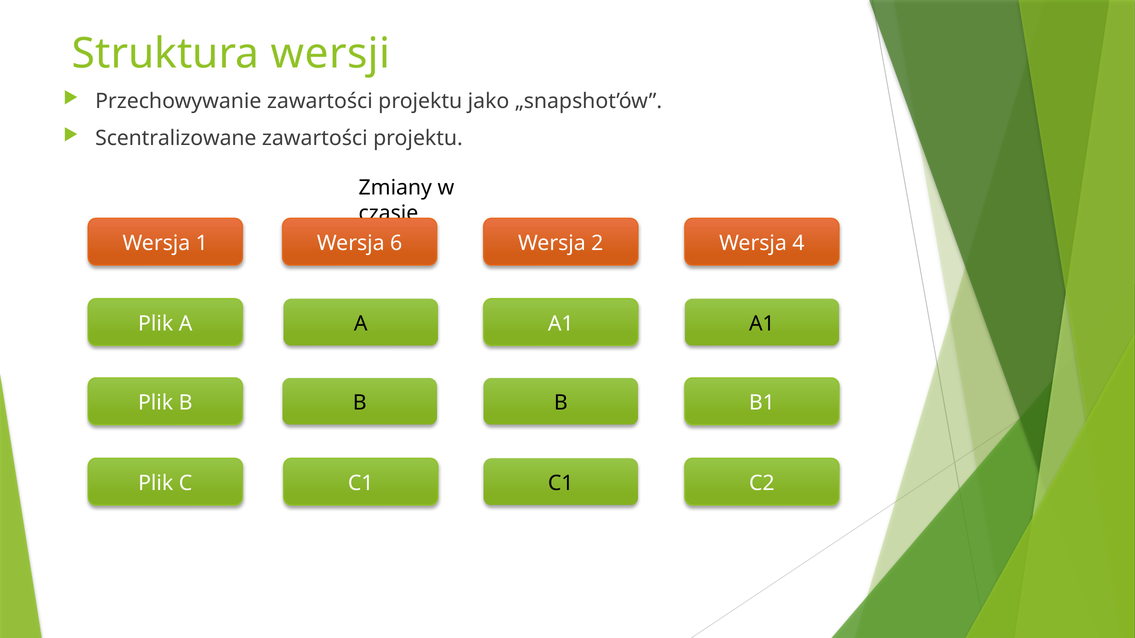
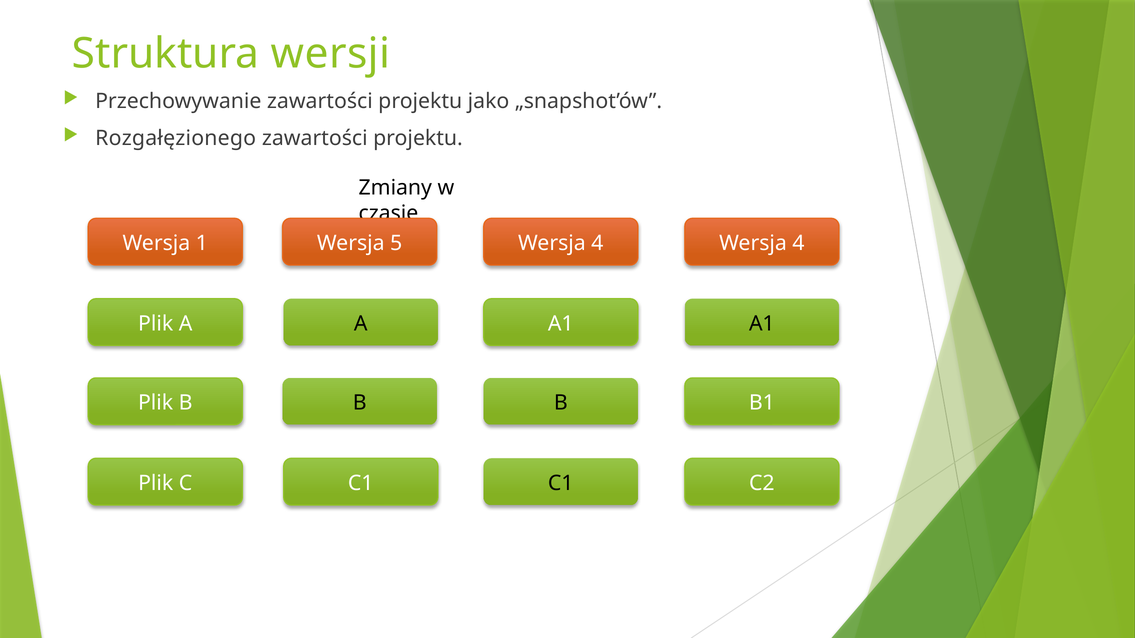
Scentralizowane: Scentralizowane -> Rozgałęzionego
6: 6 -> 5
2 at (597, 243): 2 -> 4
